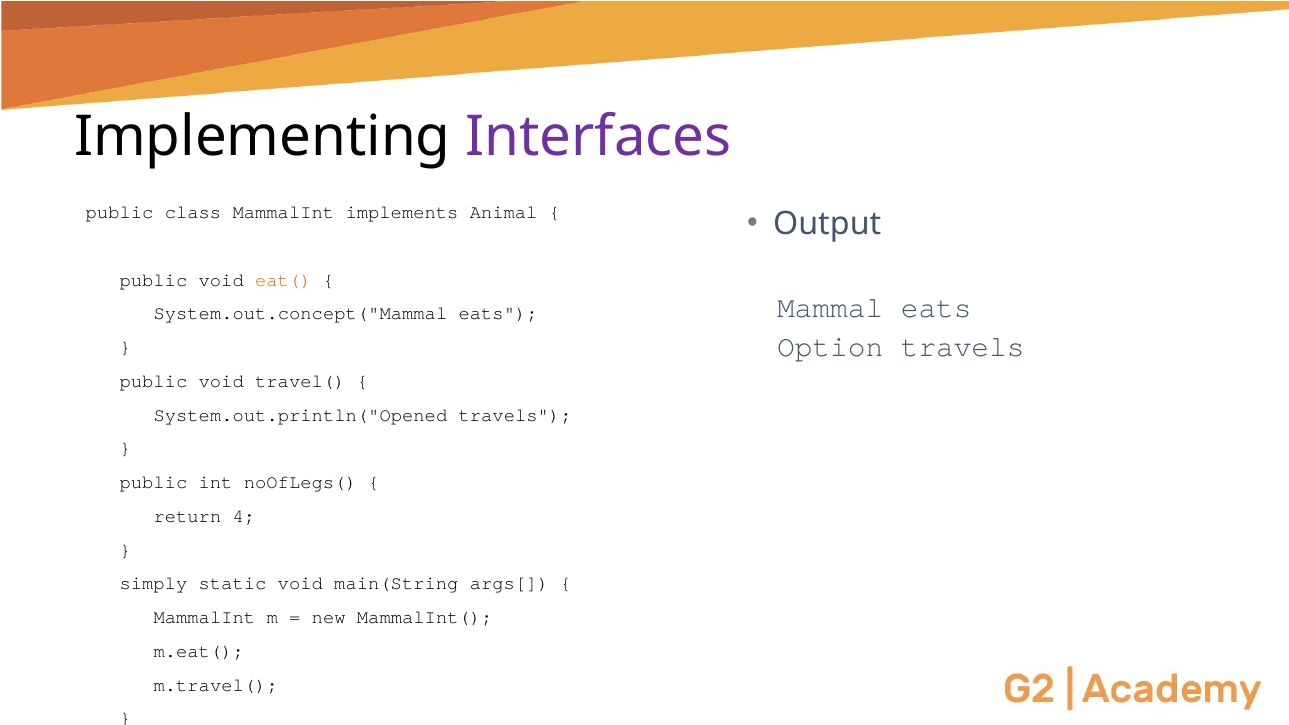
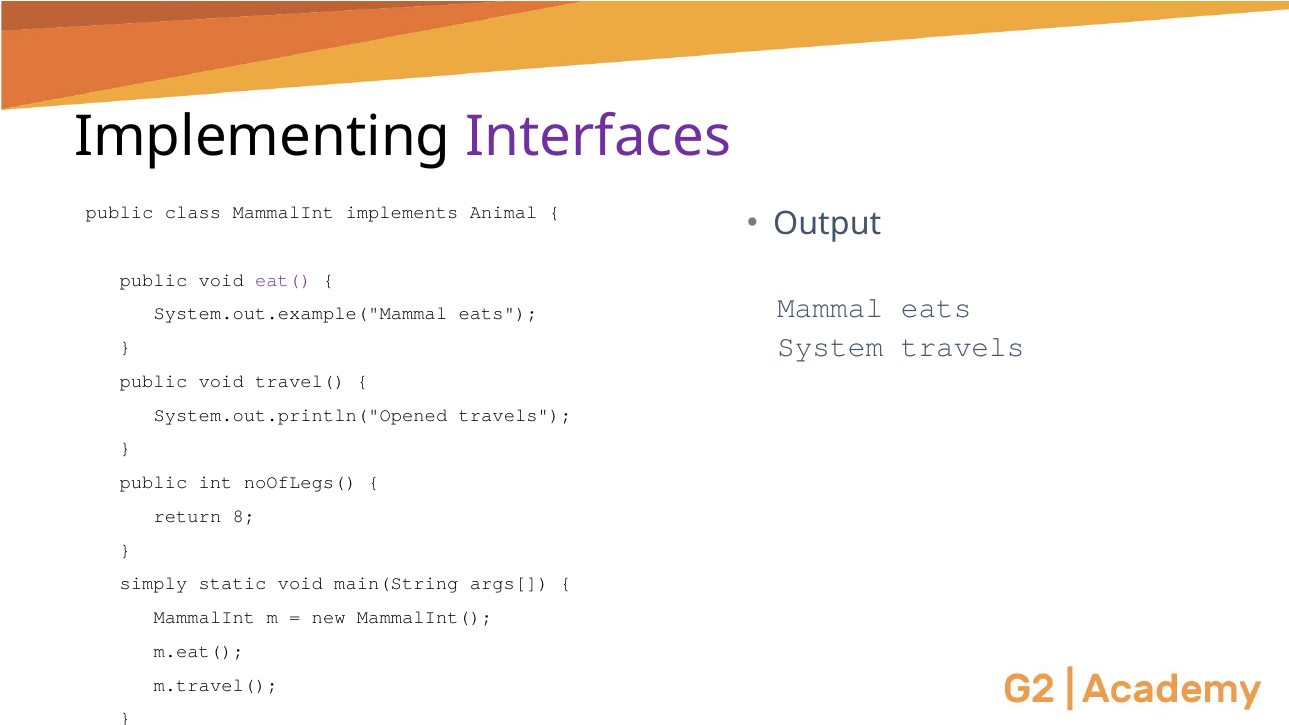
eat( colour: orange -> purple
System.out.concept("Mammal: System.out.concept("Mammal -> System.out.example("Mammal
Option: Option -> System
4: 4 -> 8
